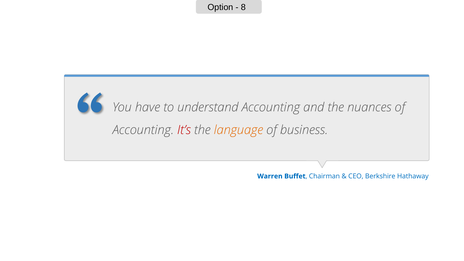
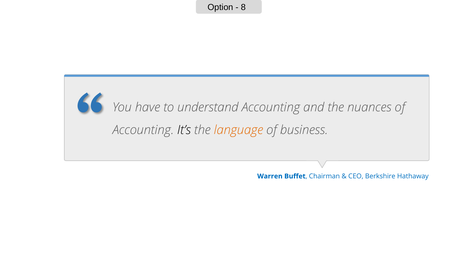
It’s colour: red -> black
